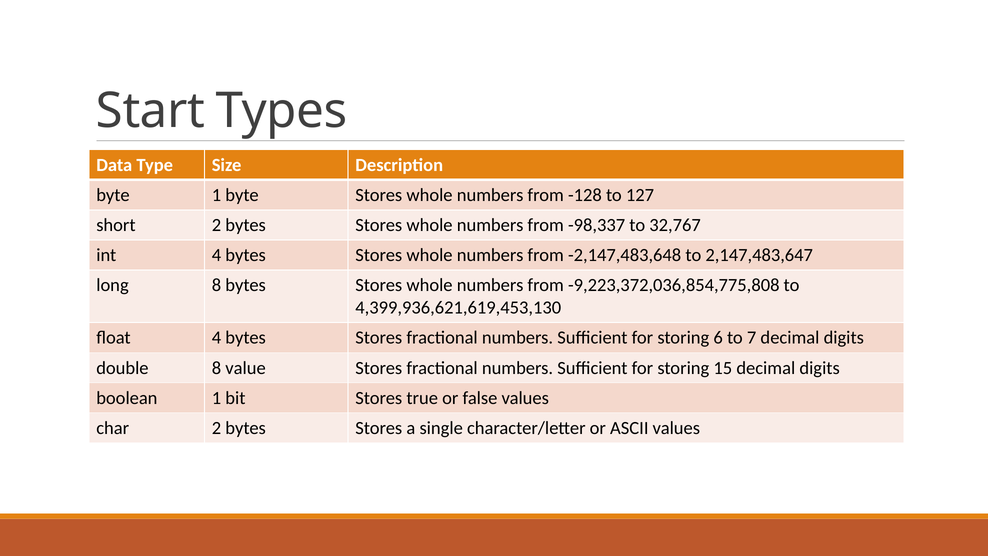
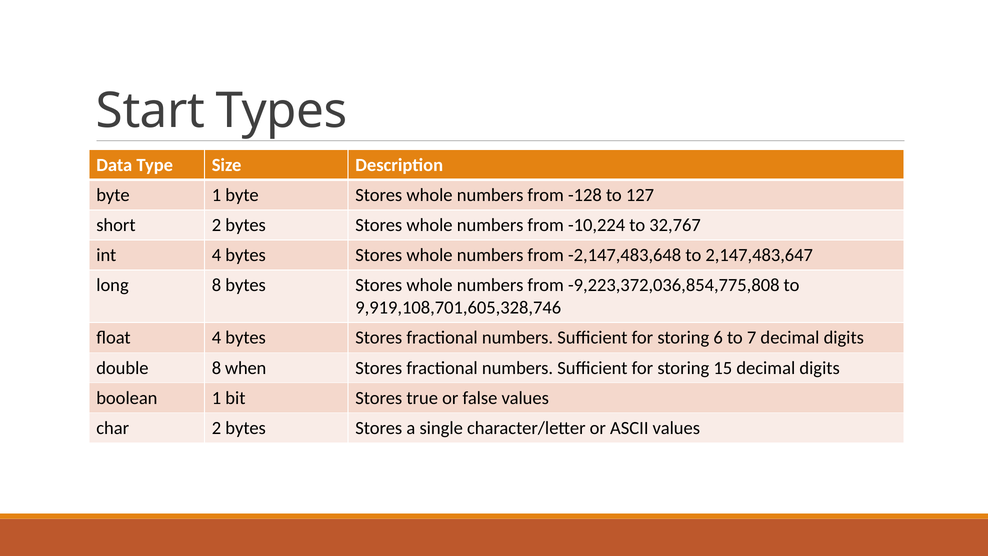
-98,337: -98,337 -> -10,224
4,399,936,621,619,453,130: 4,399,936,621,619,453,130 -> 9,919,108,701,605,328,746
value: value -> when
